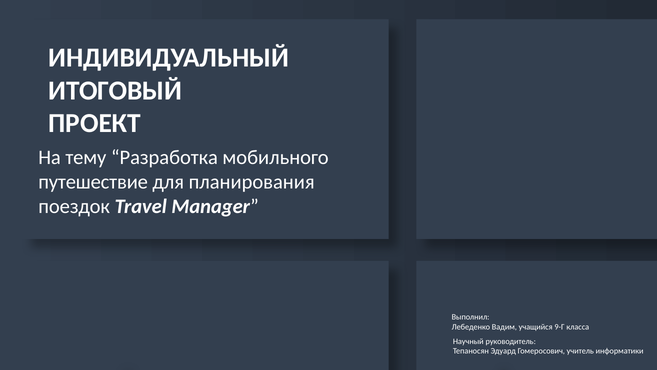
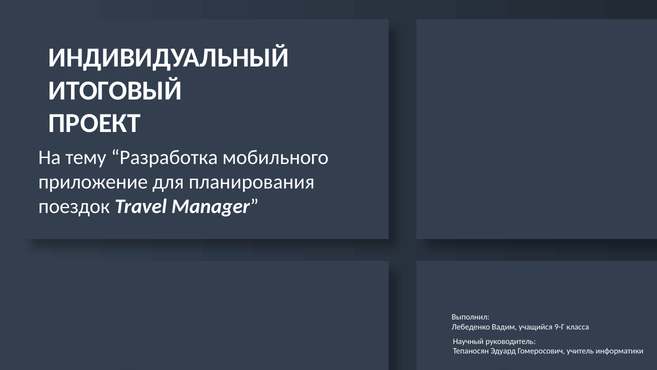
путешествие: путешествие -> приложение
